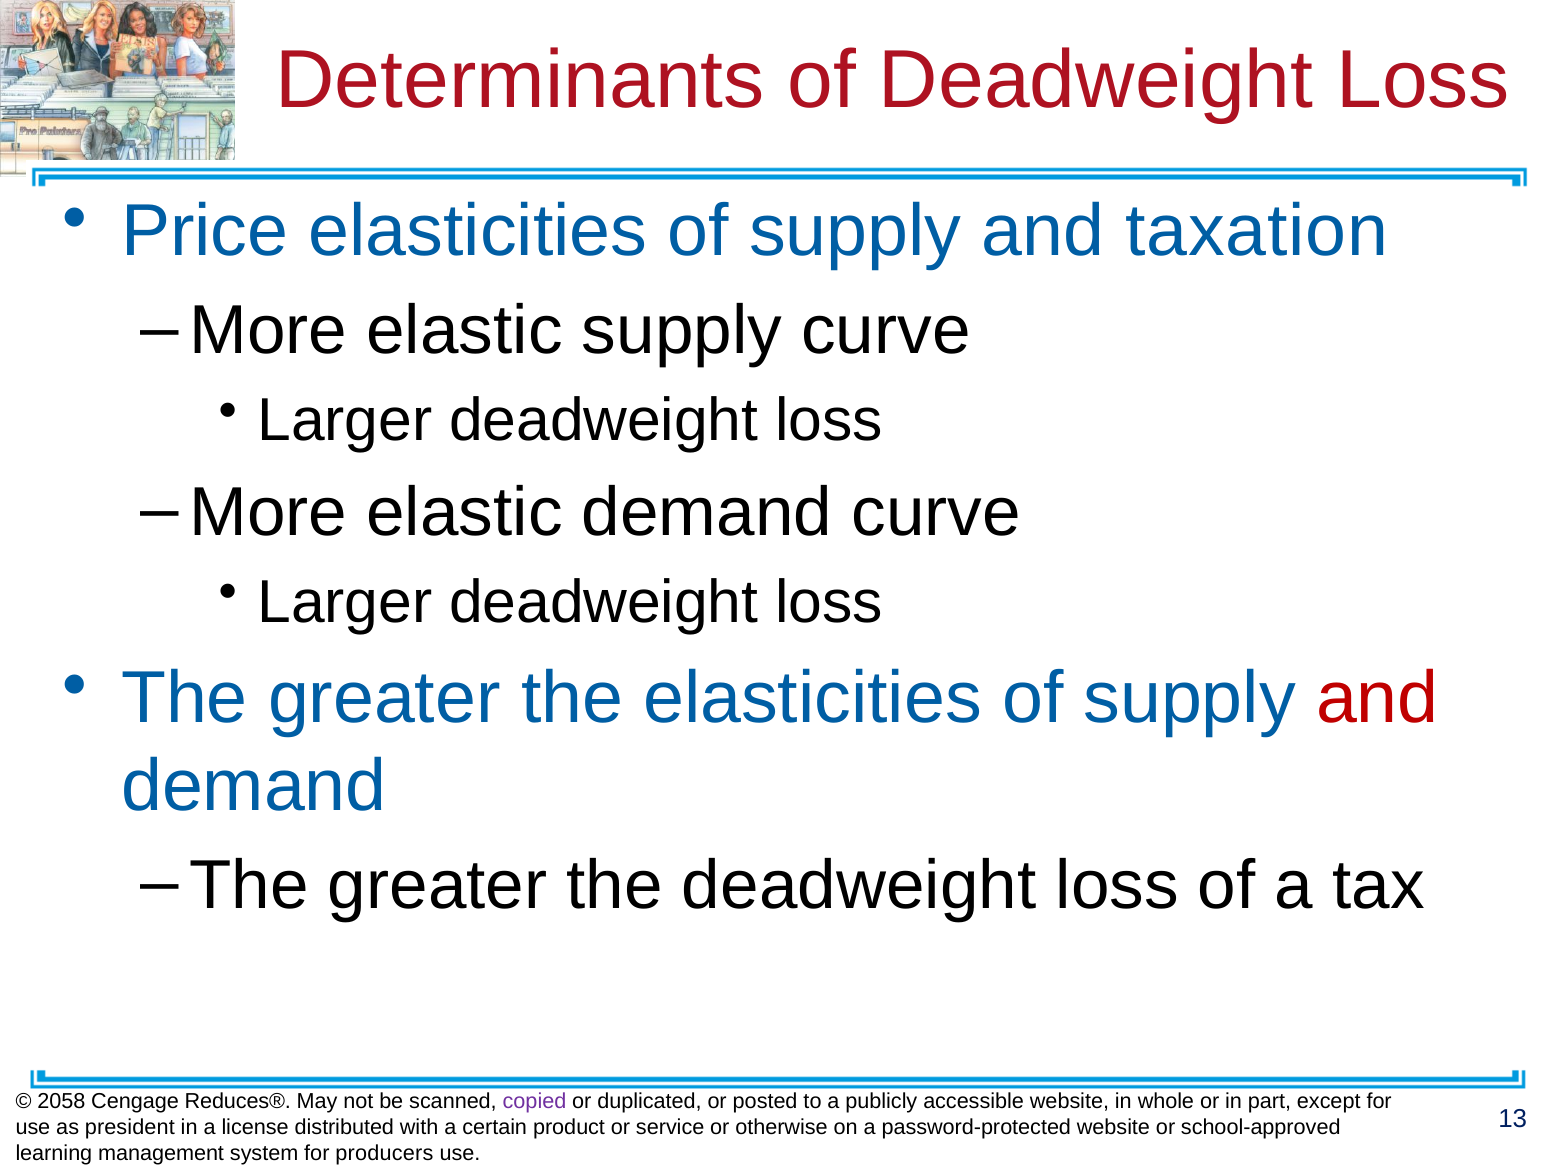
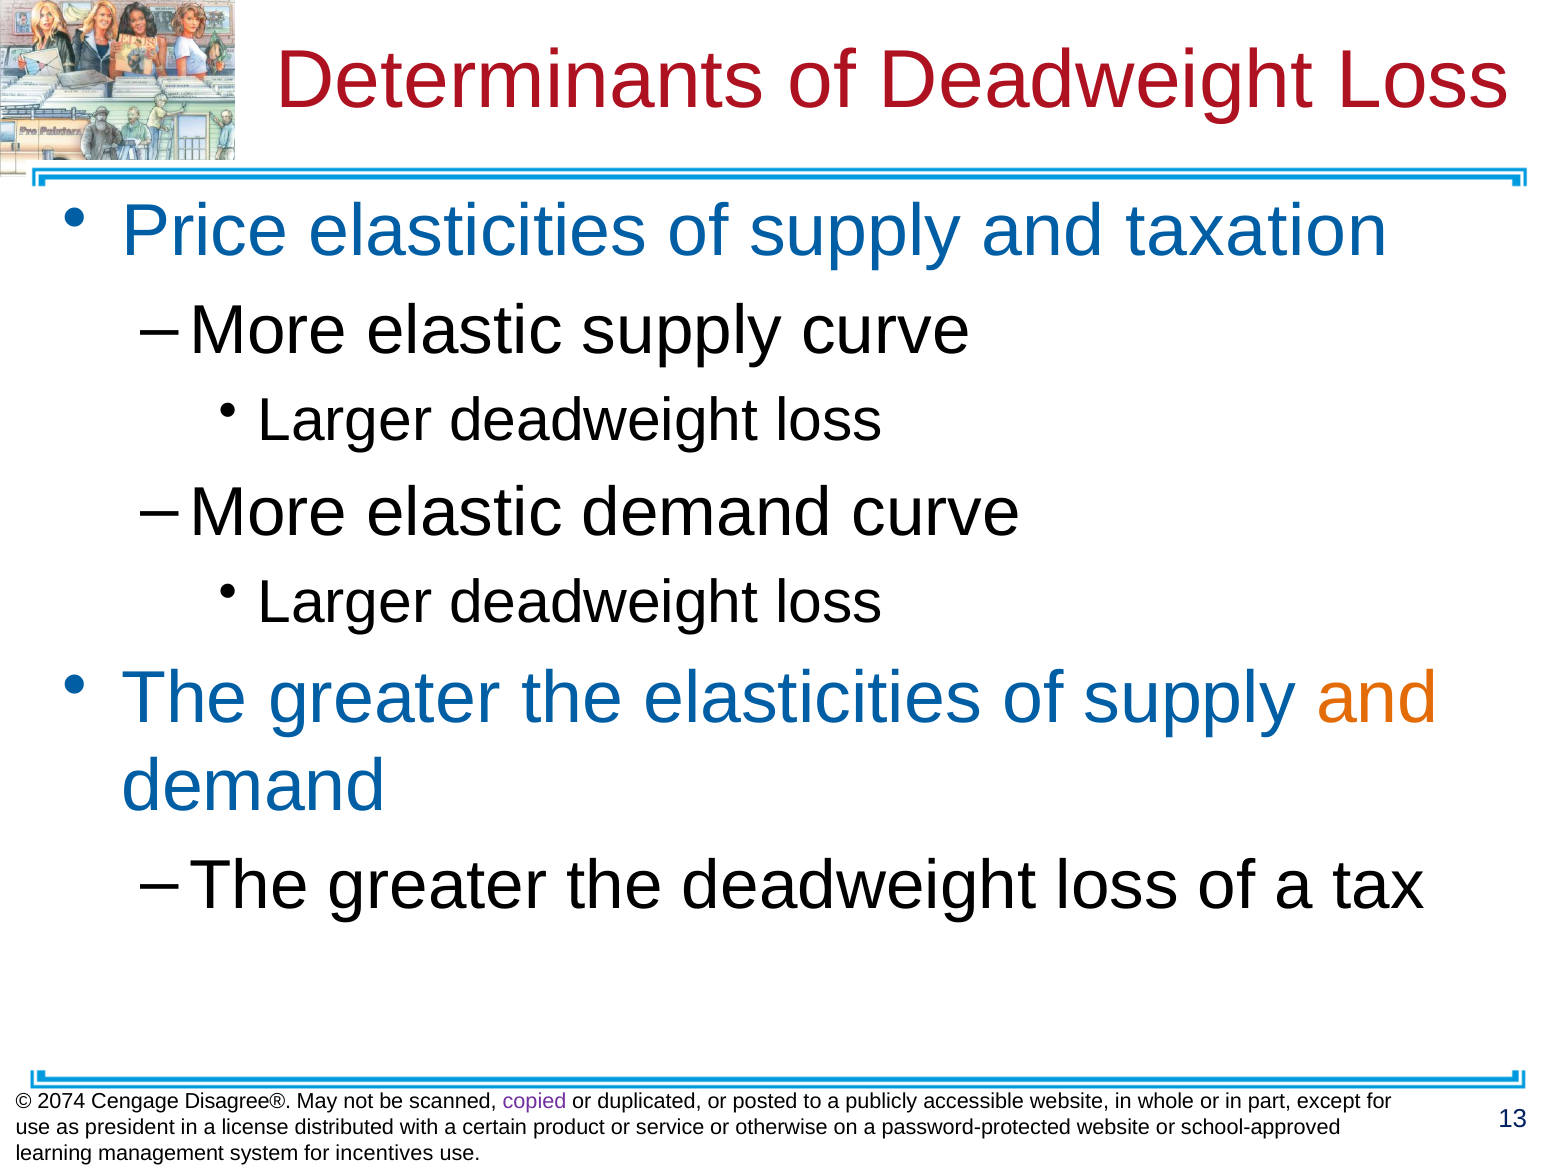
and at (1377, 699) colour: red -> orange
2058: 2058 -> 2074
Reduces®: Reduces® -> Disagree®
producers: producers -> incentives
